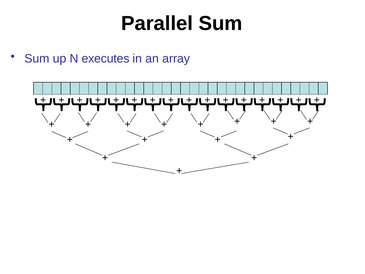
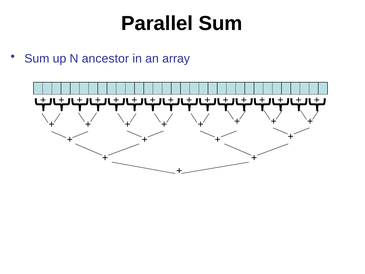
executes: executes -> ancestor
